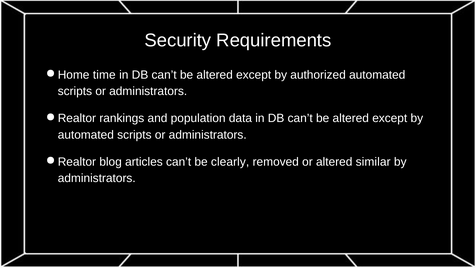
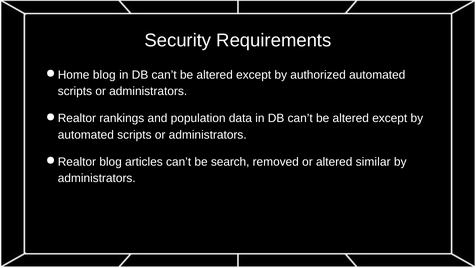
time at (104, 75): time -> blog
clearly: clearly -> search
